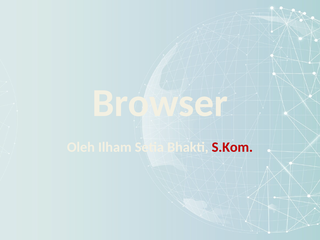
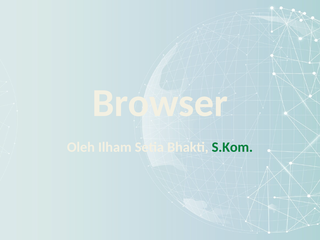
S.Kom colour: red -> green
